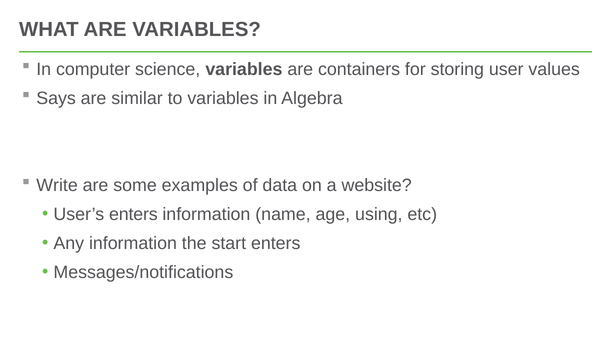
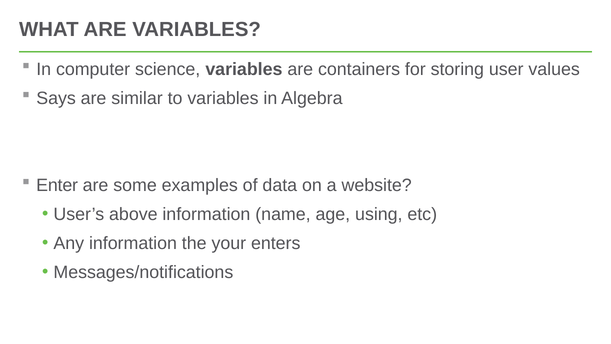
Write: Write -> Enter
User’s enters: enters -> above
start: start -> your
